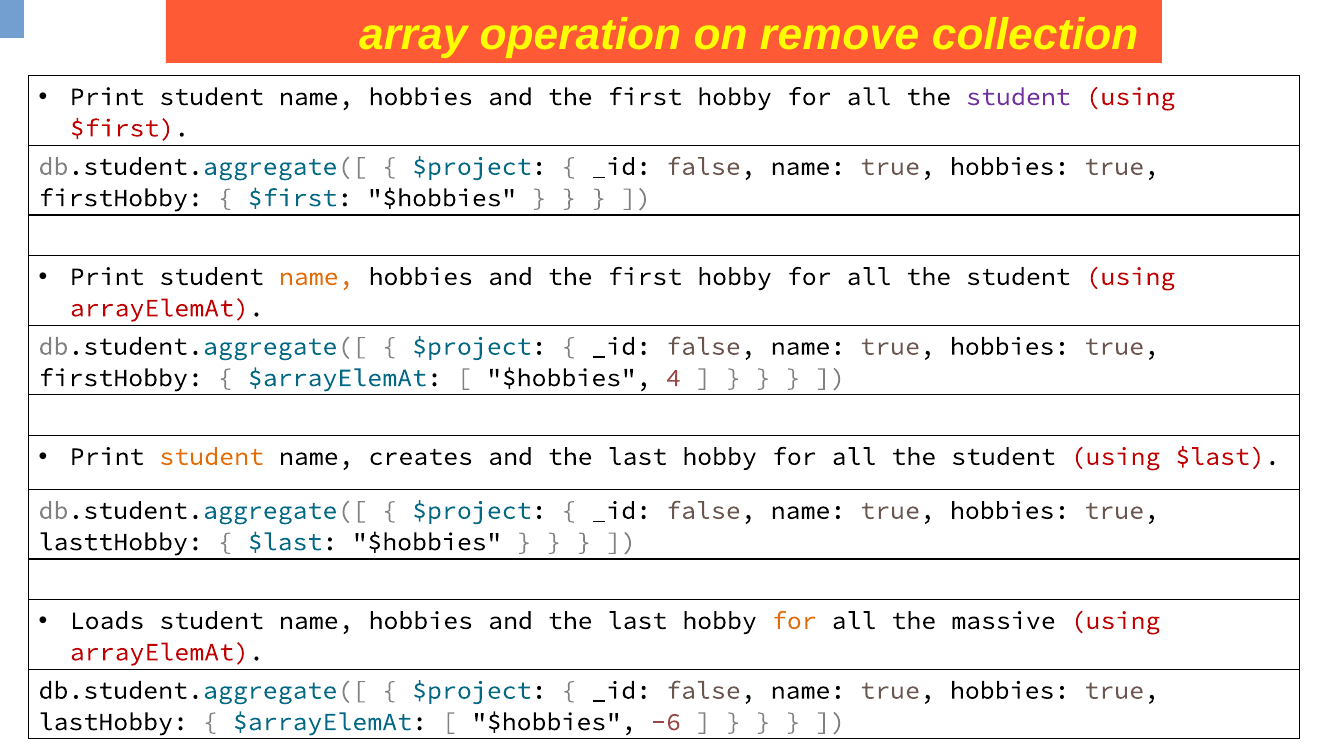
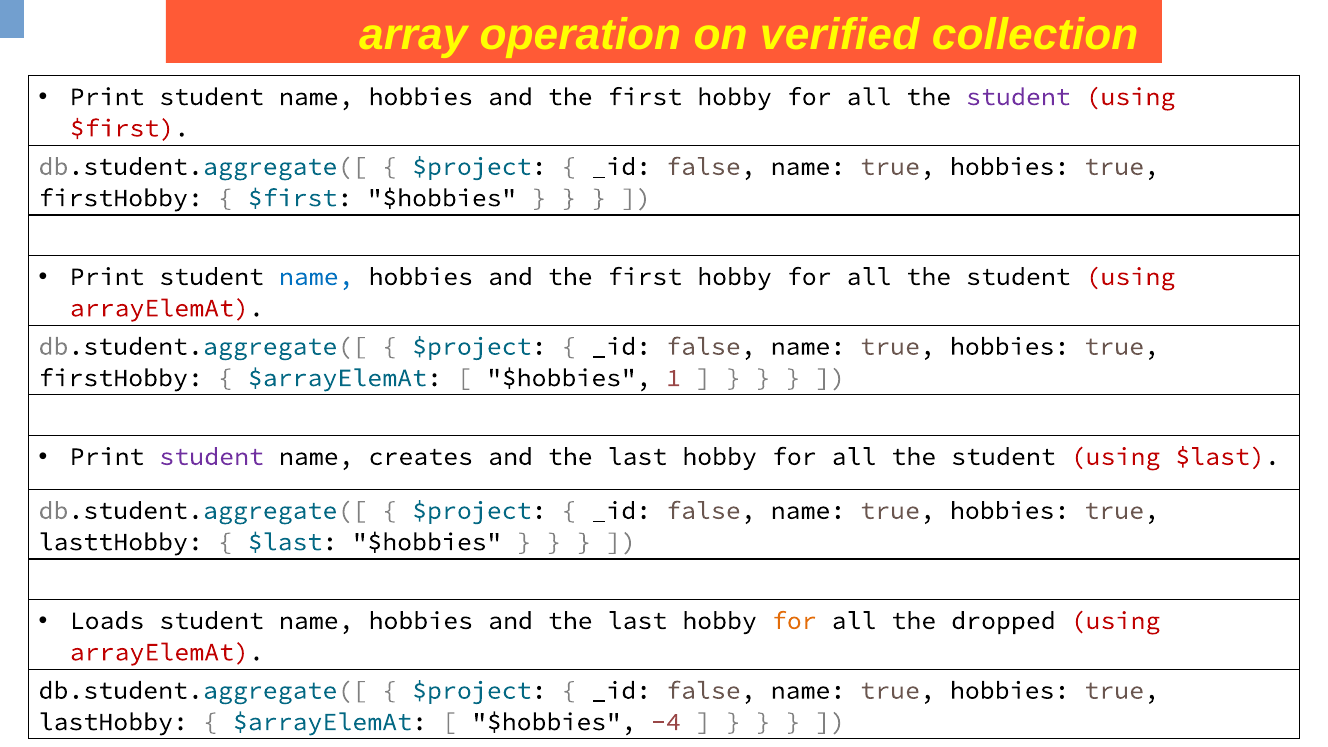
remove: remove -> verified
name at (316, 277) colour: orange -> blue
4: 4 -> 1
student at (212, 457) colour: orange -> purple
massive: massive -> dropped
-6: -6 -> -4
